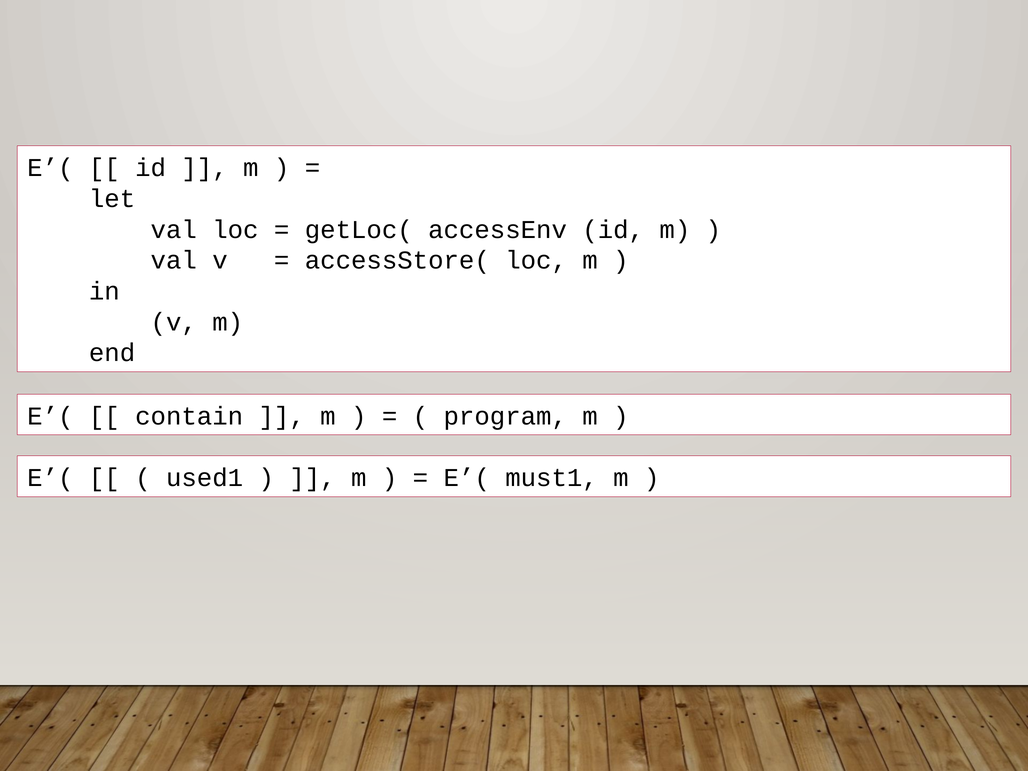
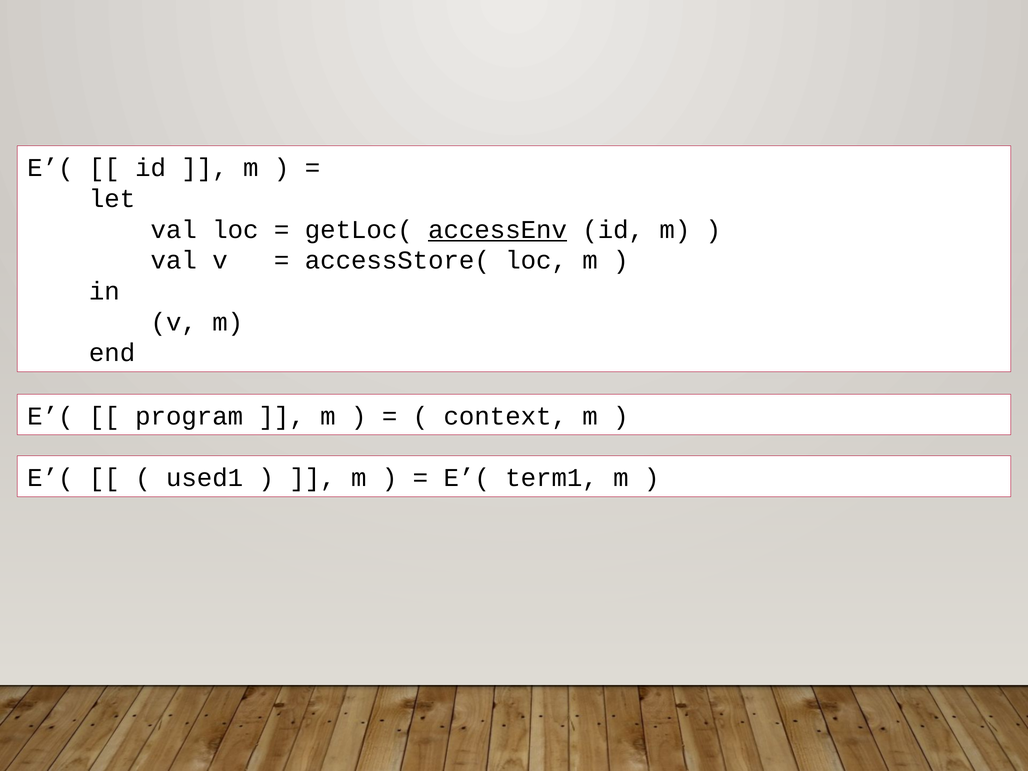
accessEnv underline: none -> present
contain: contain -> program
program: program -> context
must1: must1 -> term1
